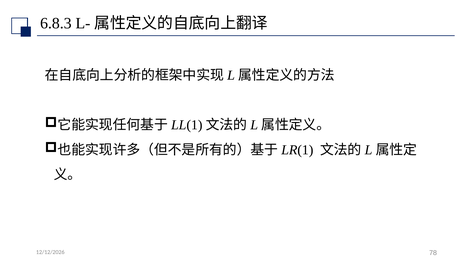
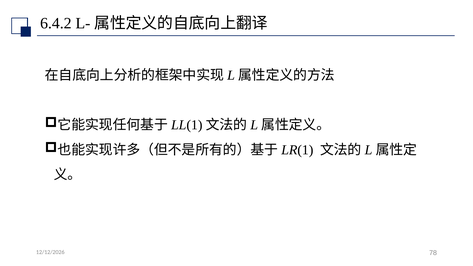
6.8.3: 6.8.3 -> 6.4.2
